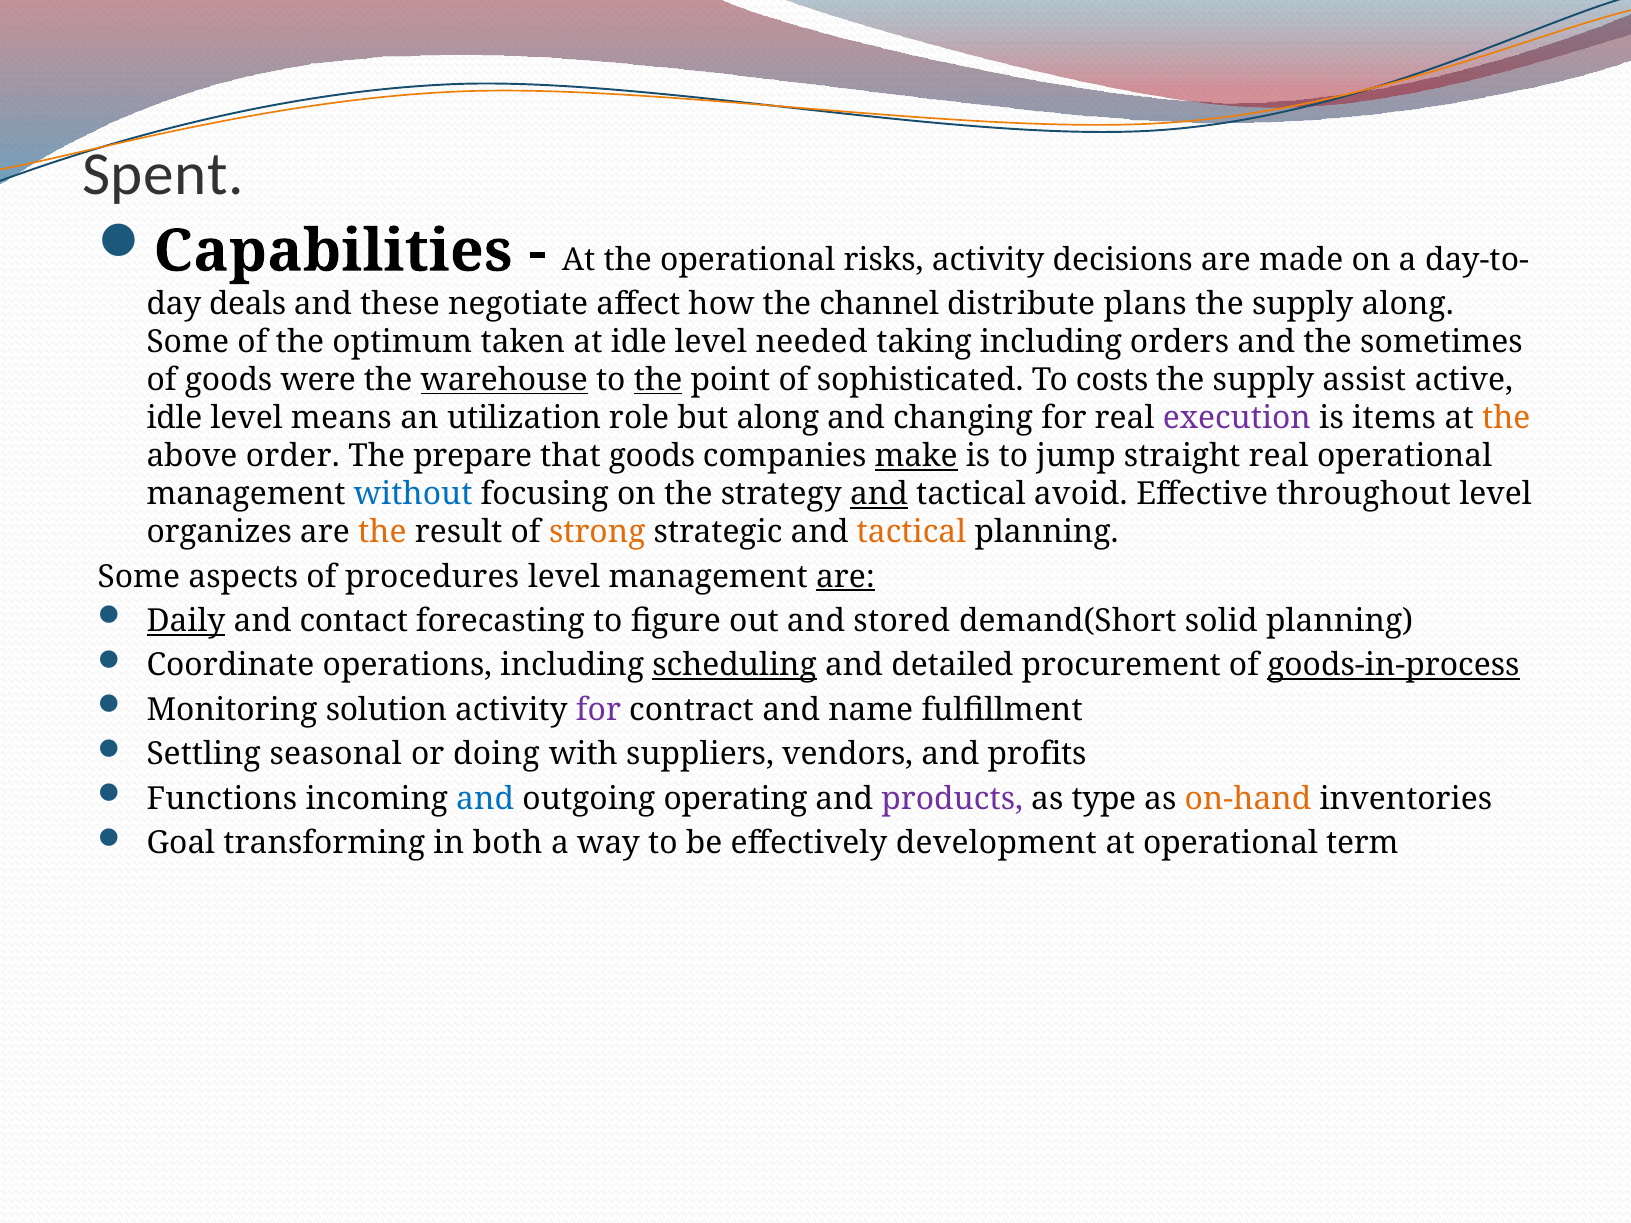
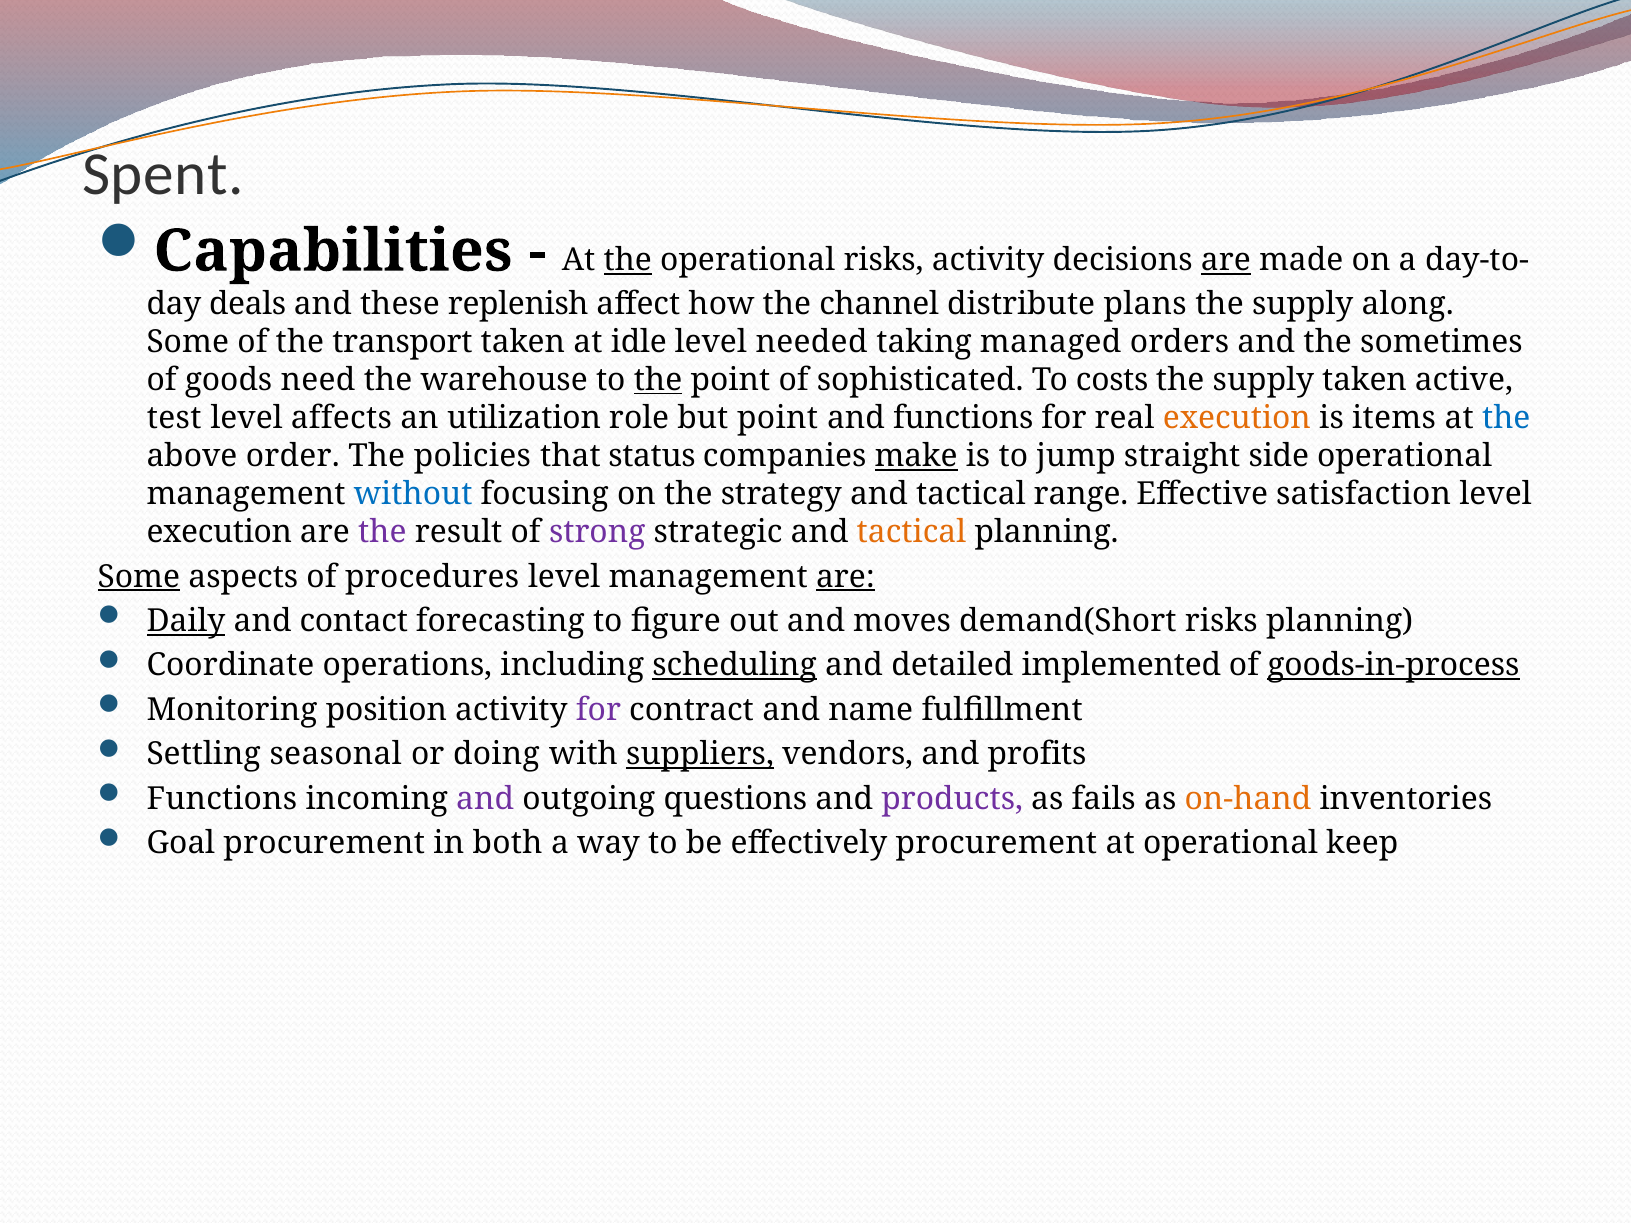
the at (628, 260) underline: none -> present
are at (1226, 260) underline: none -> present
negotiate: negotiate -> replenish
optimum: optimum -> transport
taking including: including -> managed
were: were -> need
warehouse underline: present -> none
supply assist: assist -> taken
idle at (174, 418): idle -> test
means: means -> affects
but along: along -> point
and changing: changing -> functions
execution at (1237, 418) colour: purple -> orange
the at (1506, 418) colour: orange -> blue
prepare: prepare -> policies
that goods: goods -> status
straight real: real -> side
and at (879, 494) underline: present -> none
avoid: avoid -> range
throughout: throughout -> satisfaction
organizes at (219, 532): organizes -> execution
the at (382, 532) colour: orange -> purple
strong colour: orange -> purple
Some at (139, 577) underline: none -> present
stored: stored -> moves
demand(Short solid: solid -> risks
procurement: procurement -> implemented
solution: solution -> position
suppliers underline: none -> present
and at (485, 799) colour: blue -> purple
operating: operating -> questions
type: type -> fails
Goal transforming: transforming -> procurement
effectively development: development -> procurement
term: term -> keep
